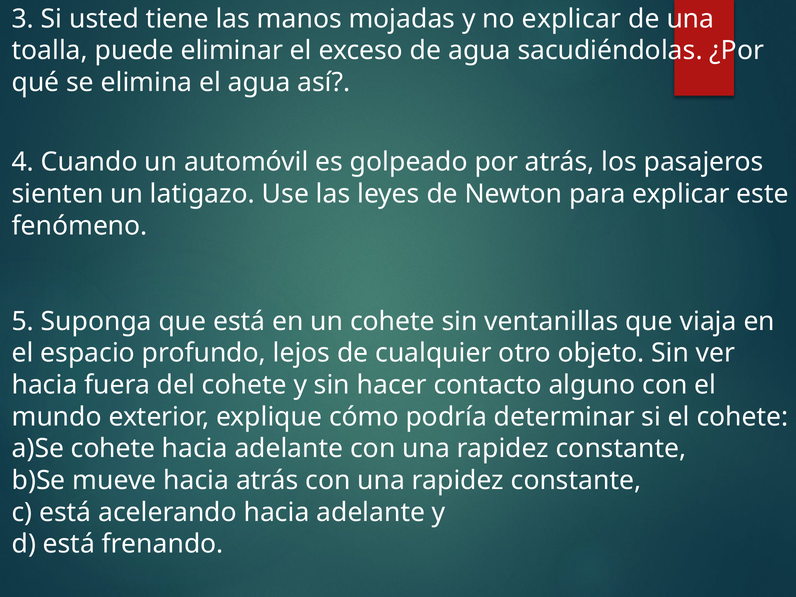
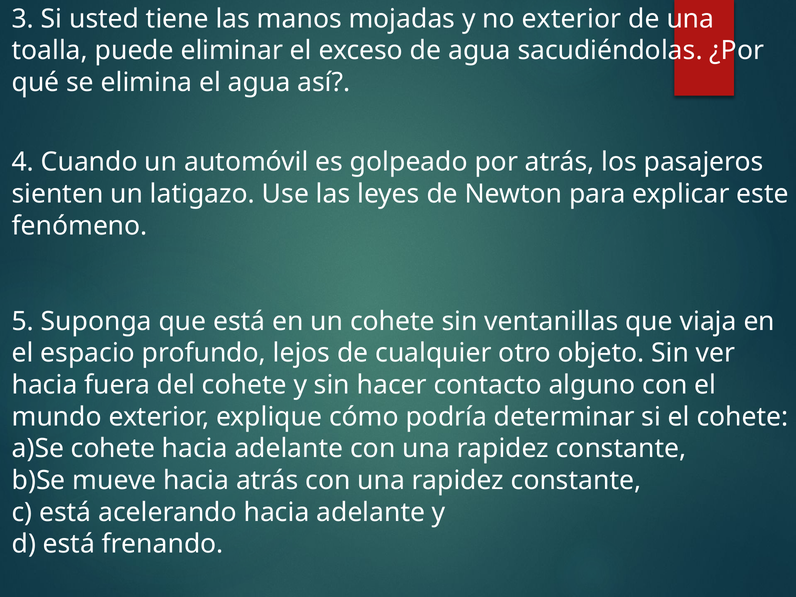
no explicar: explicar -> exterior
